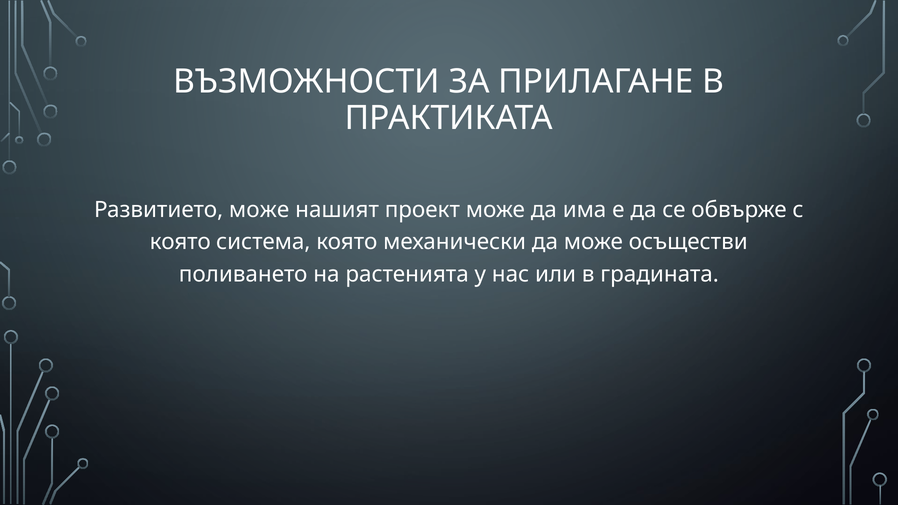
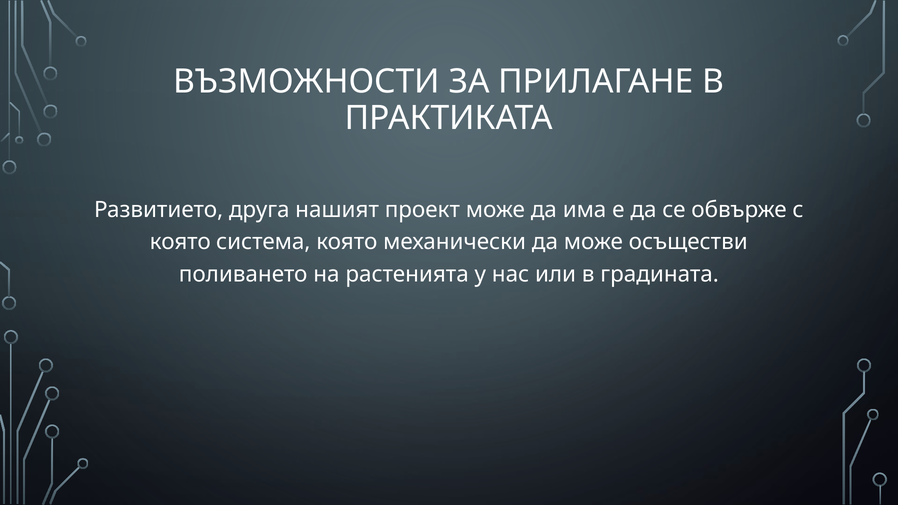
Развитието може: може -> друга
